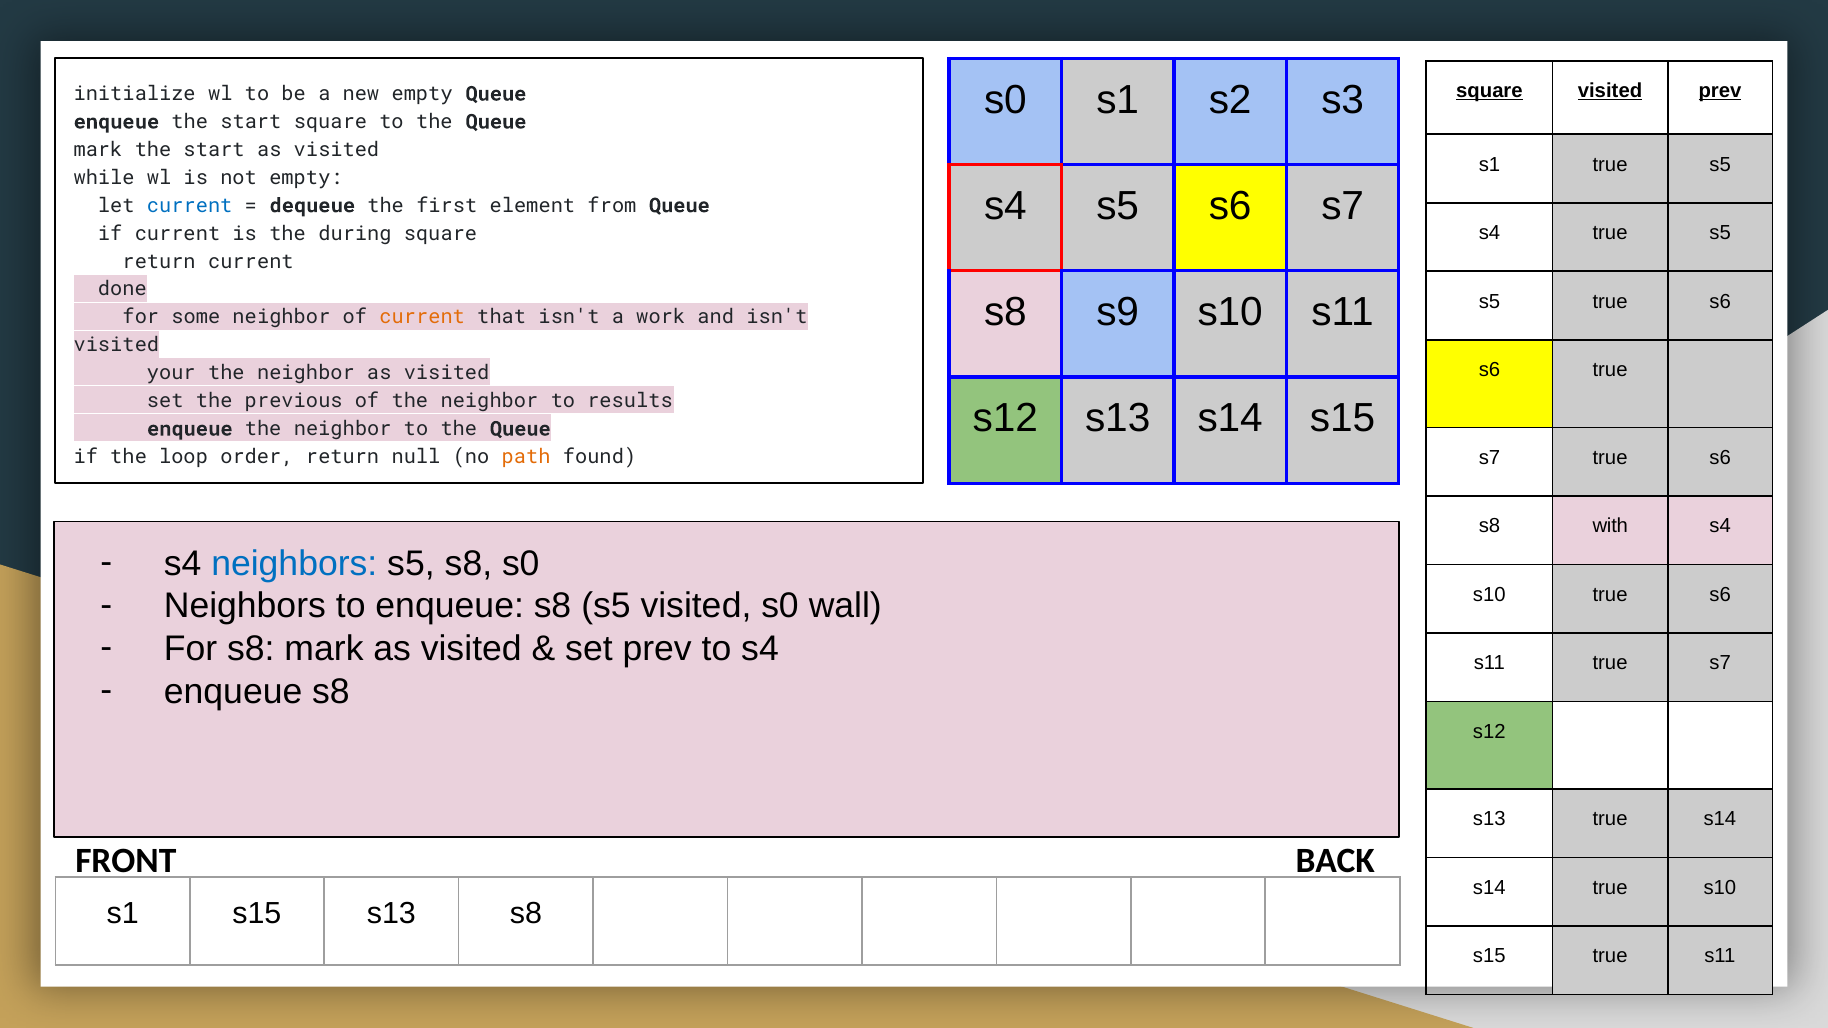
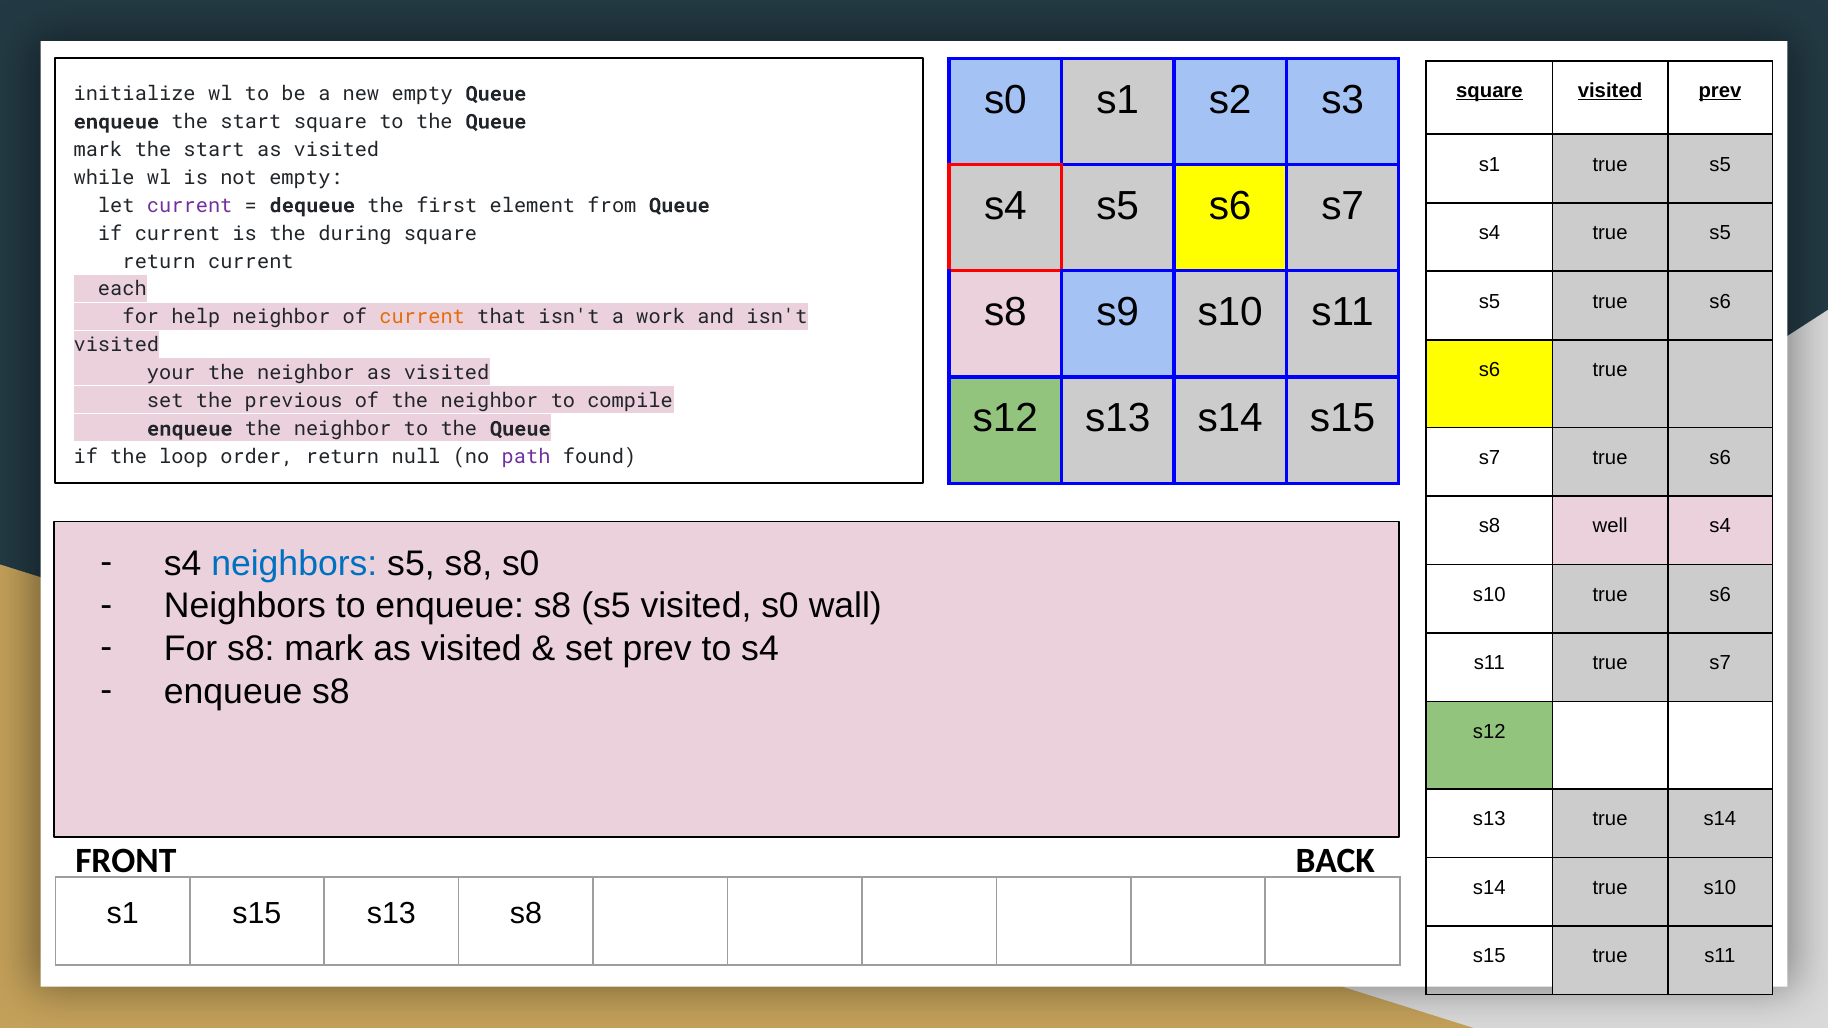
current at (190, 206) colour: blue -> purple
done: done -> each
some: some -> help
results: results -> compile
path colour: orange -> purple
with: with -> well
